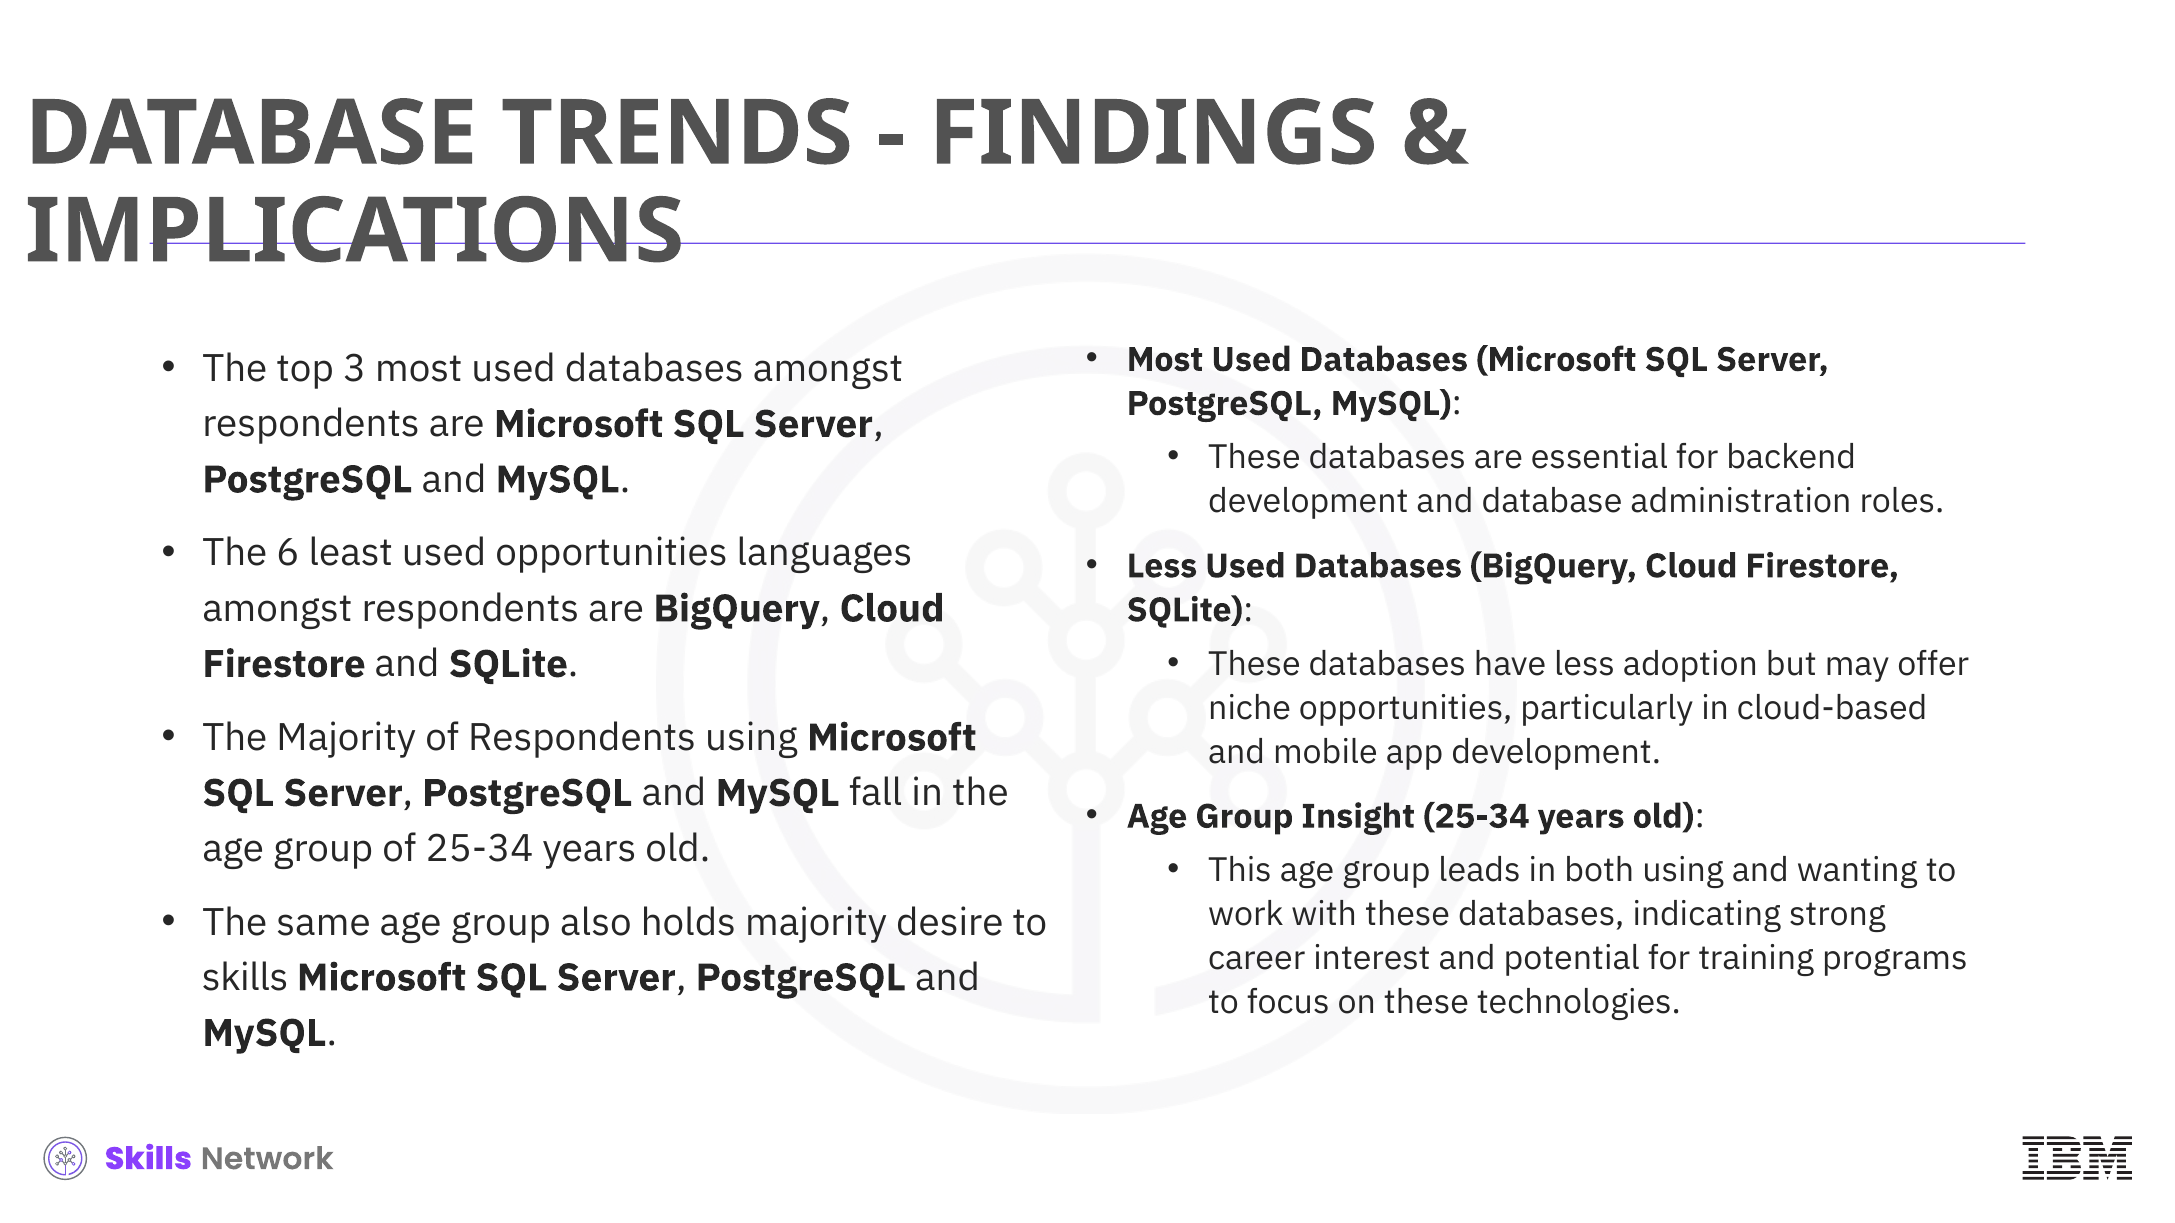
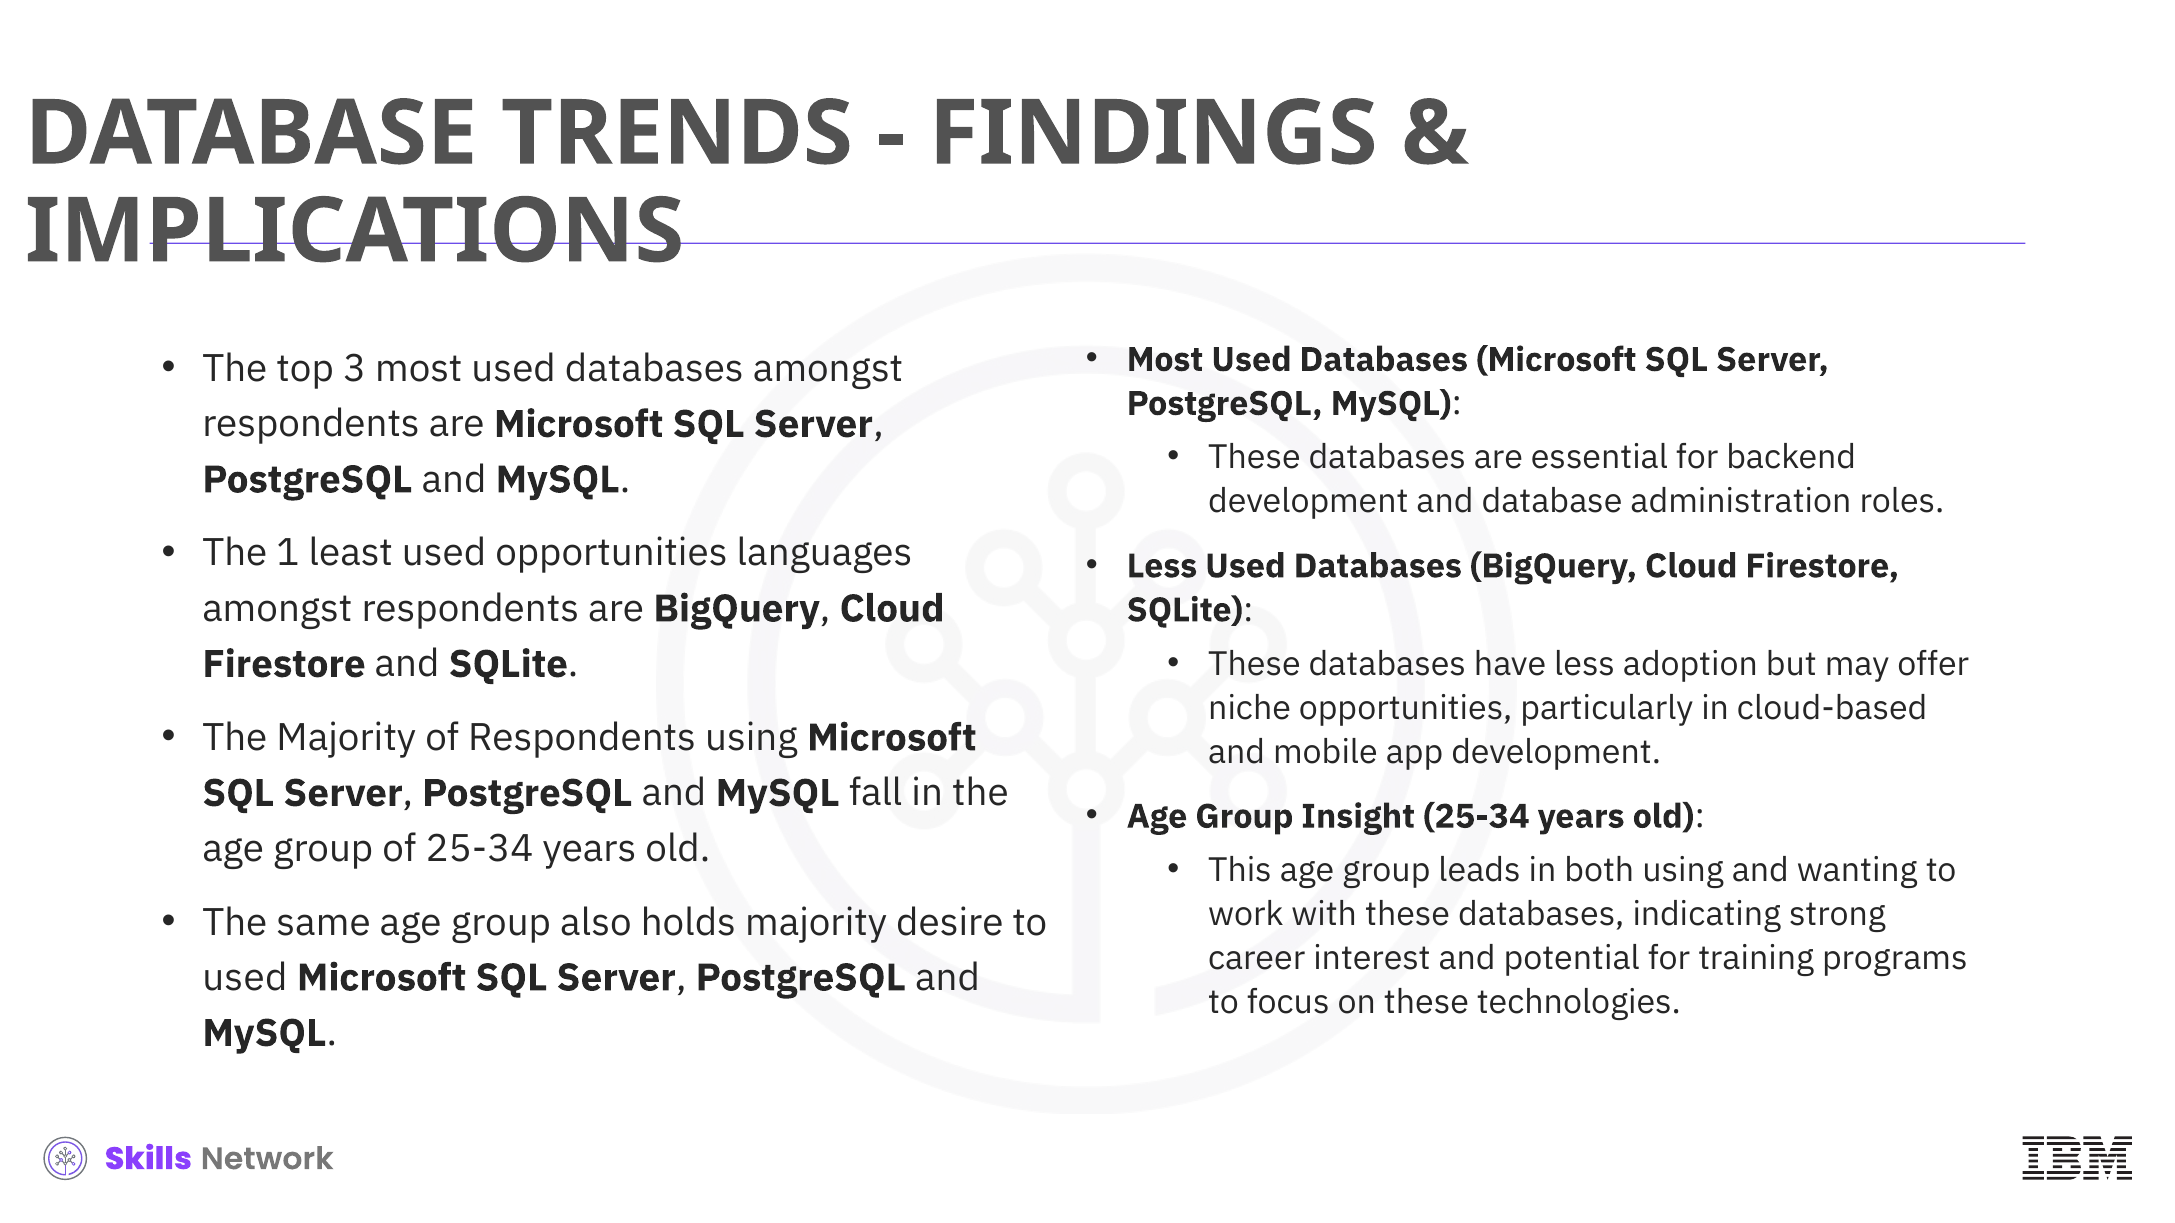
6: 6 -> 1
skills at (245, 978): skills -> used
